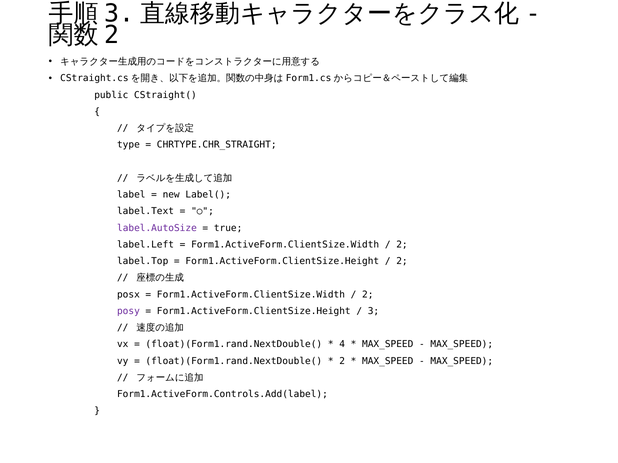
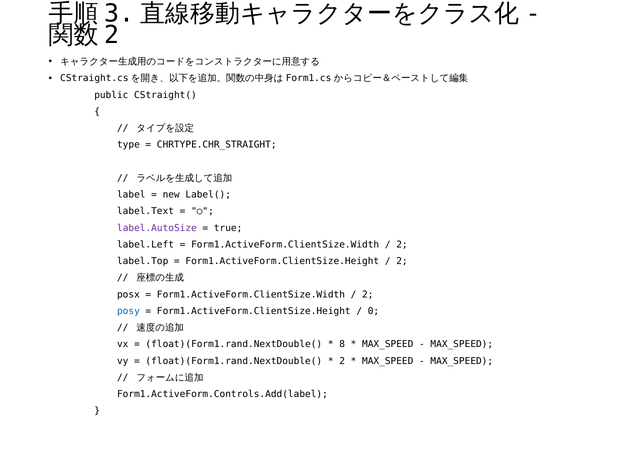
posy colour: purple -> blue
3: 3 -> 0
4: 4 -> 8
